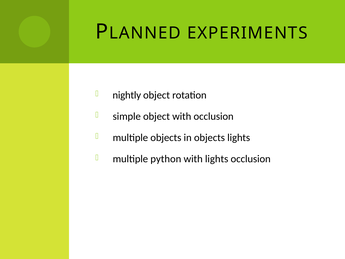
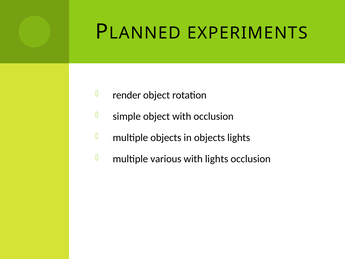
nightly: nightly -> render
python: python -> various
